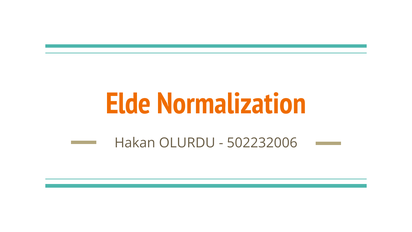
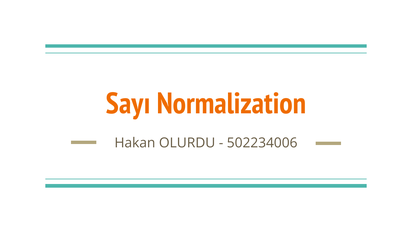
Elde: Elde -> Sayı
502232006: 502232006 -> 502234006
